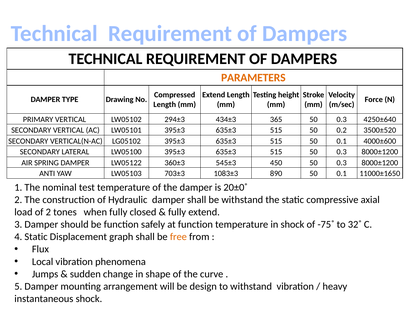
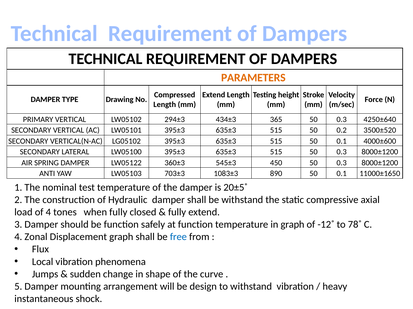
20±0˚: 20±0˚ -> 20±5˚
of 2: 2 -> 4
in shock: shock -> graph
-75˚: -75˚ -> -12˚
32˚: 32˚ -> 78˚
4 Static: Static -> Zonal
free colour: orange -> blue
